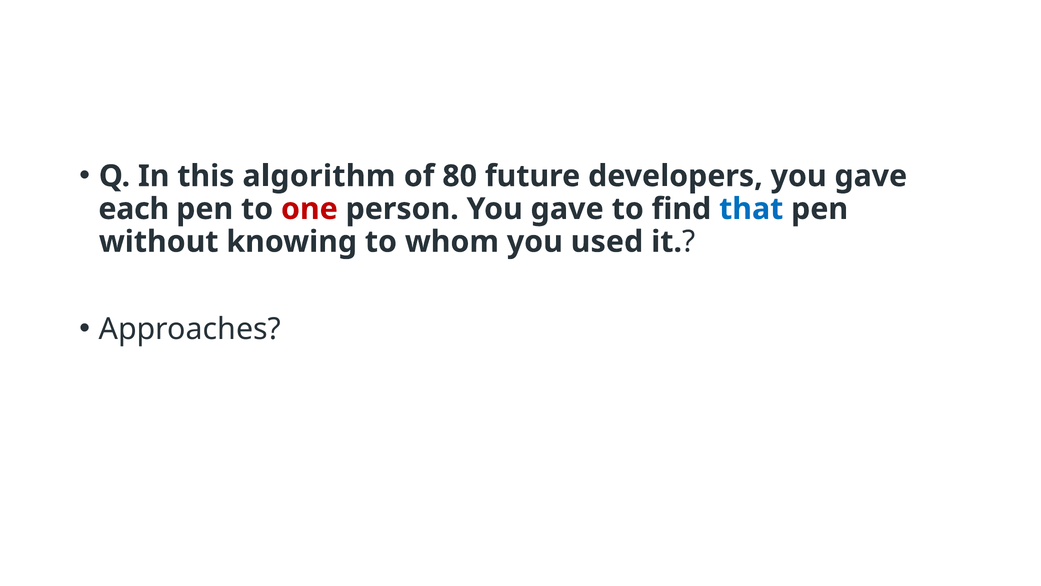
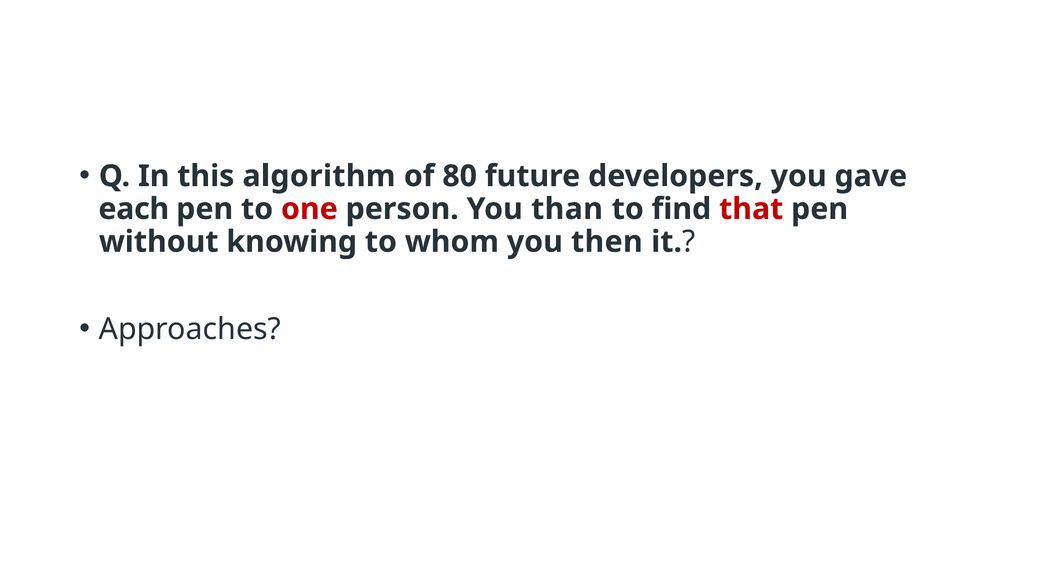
person You gave: gave -> than
that colour: blue -> red
used: used -> then
